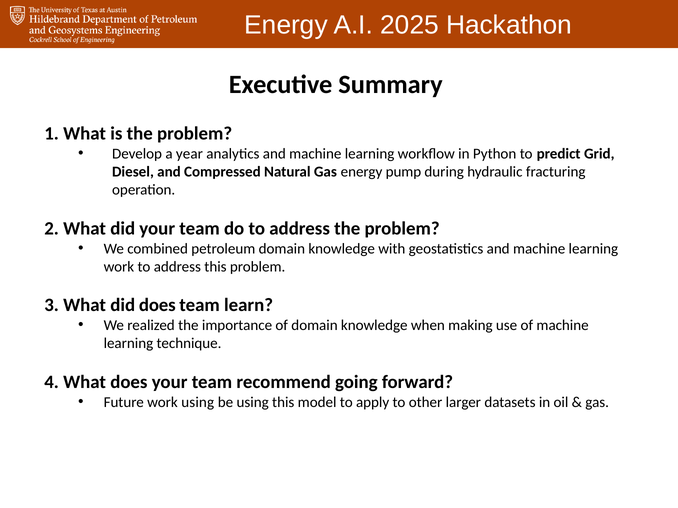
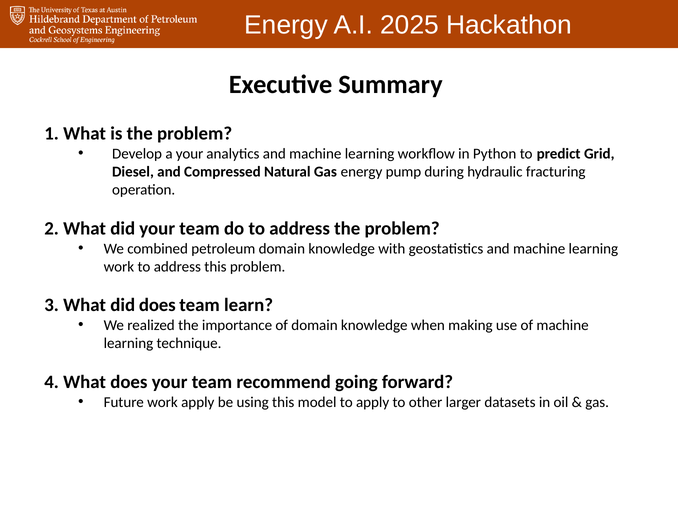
a year: year -> your
work using: using -> apply
